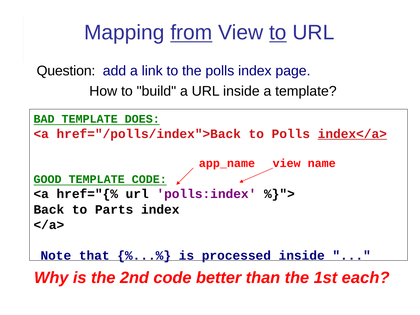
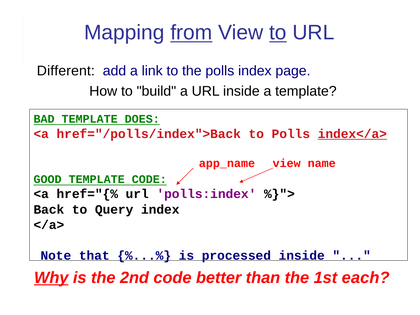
Question: Question -> Different
Parts: Parts -> Query
Why underline: none -> present
